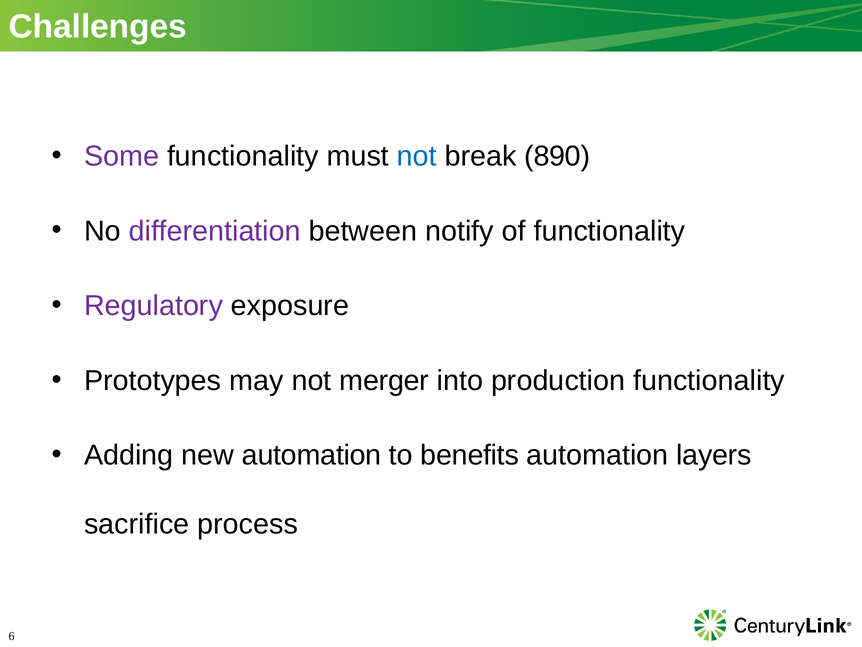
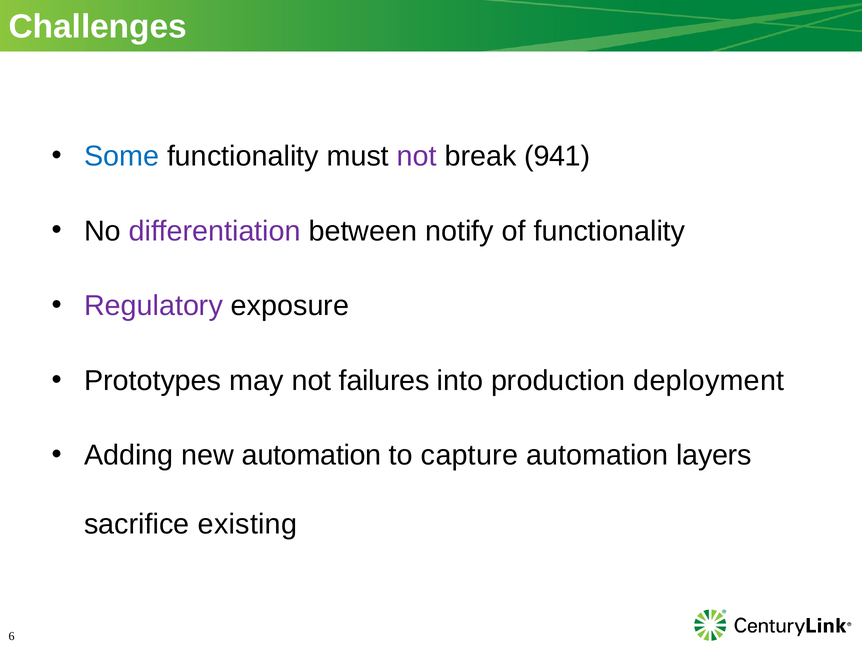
Some colour: purple -> blue
not at (417, 156) colour: blue -> purple
890: 890 -> 941
merger: merger -> failures
production functionality: functionality -> deployment
benefits: benefits -> capture
process: process -> existing
